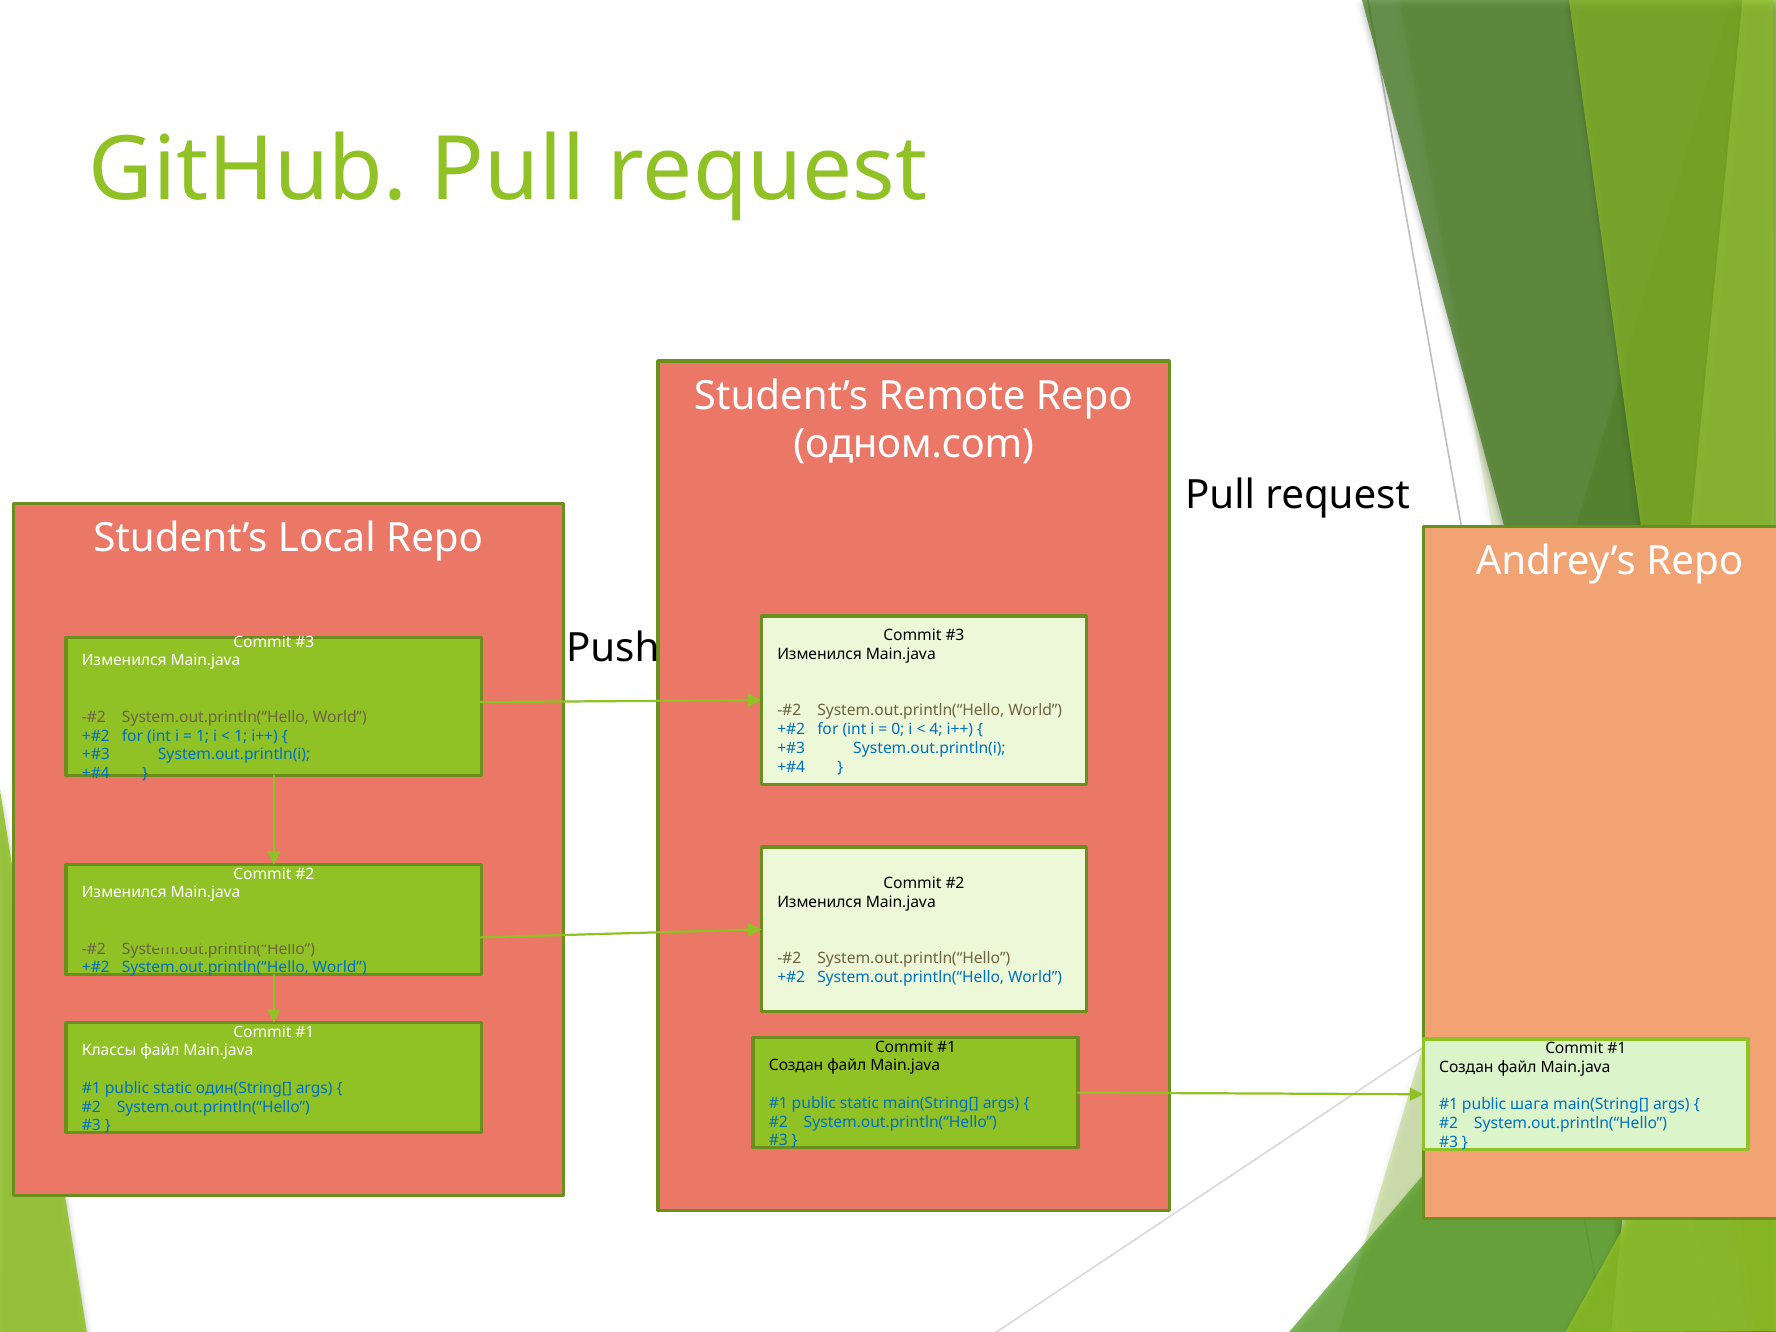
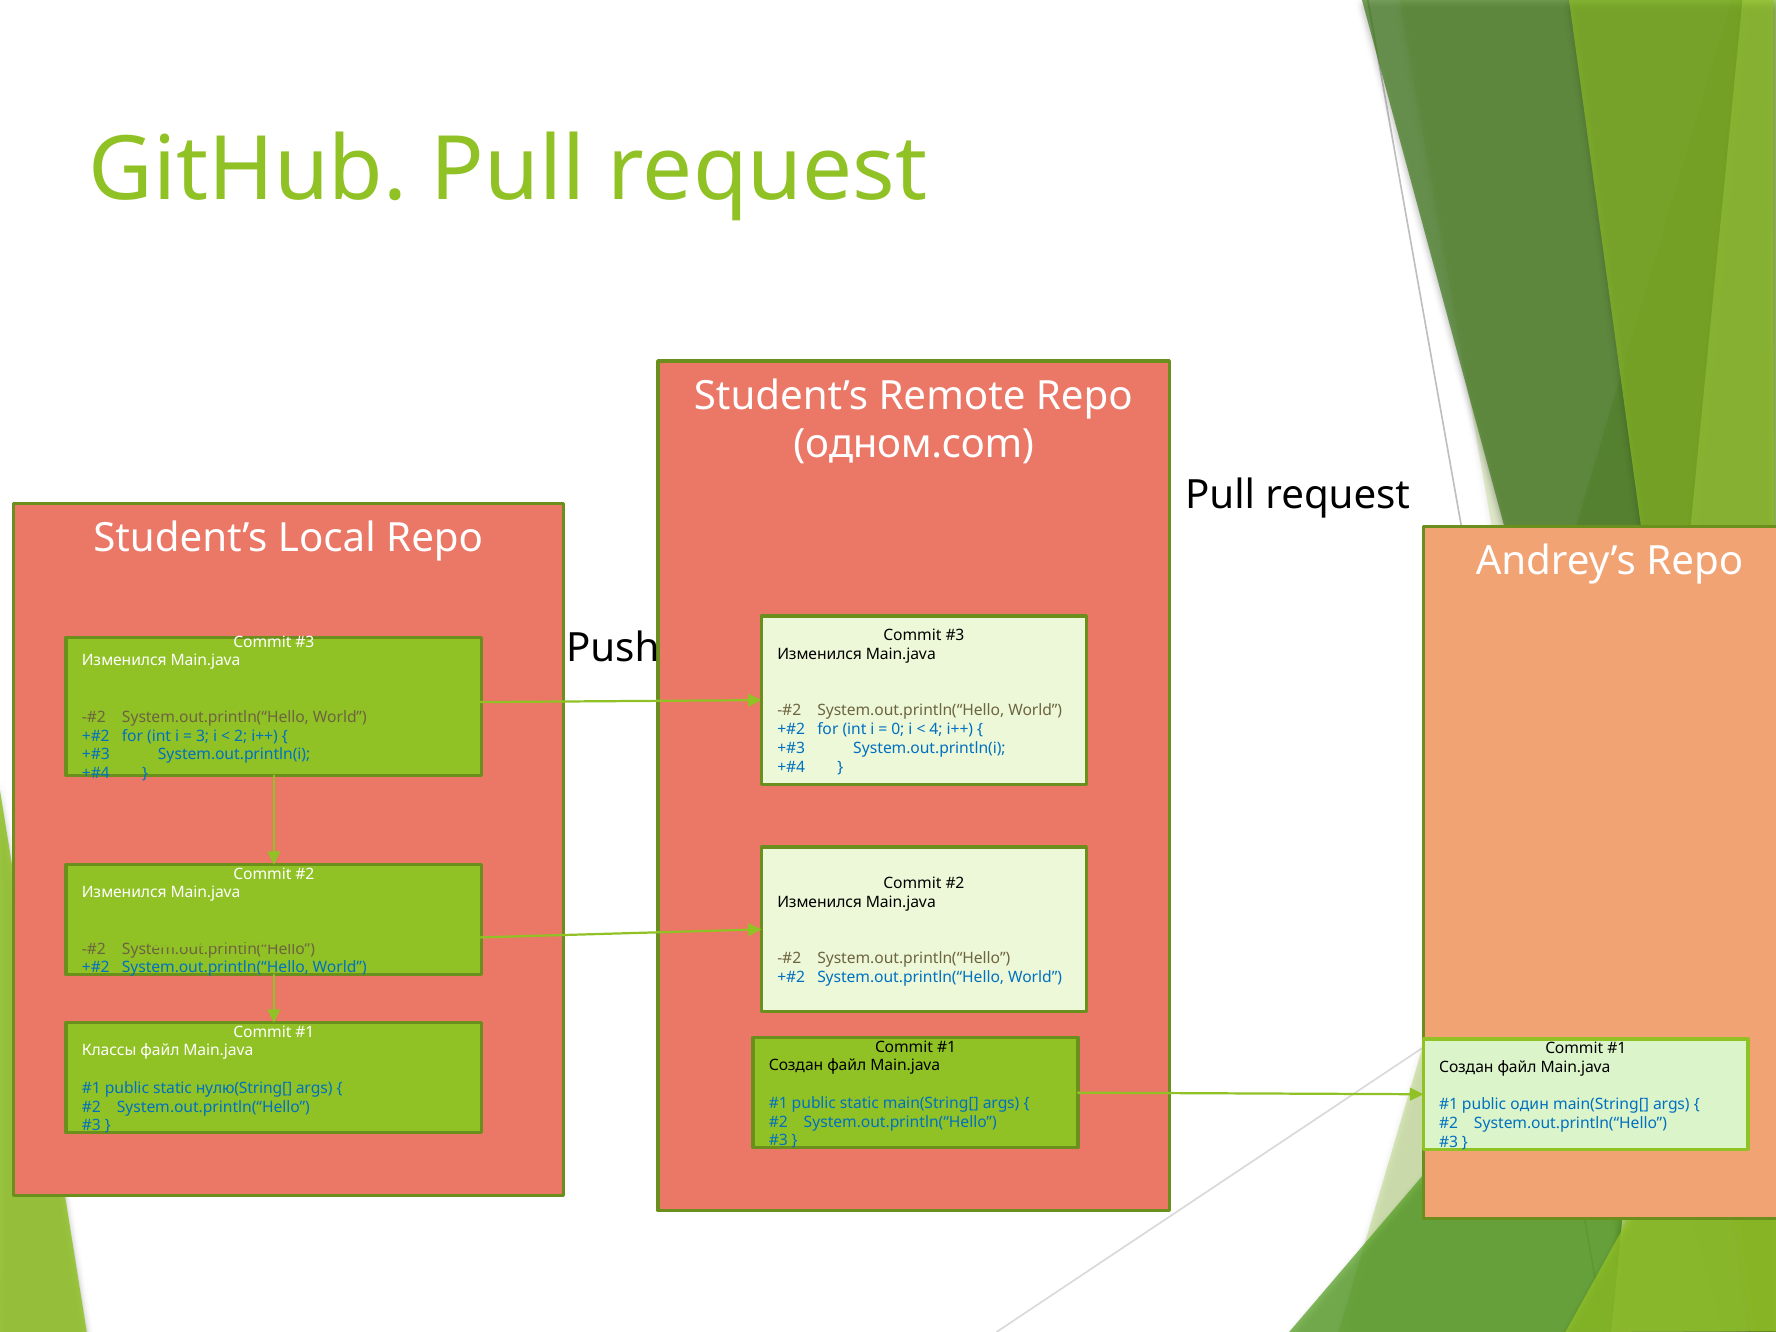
1 at (203, 736): 1 -> 3
1 at (241, 736): 1 -> 2
один(String[: один(String[ -> нулю(String[
шага: шага -> один
